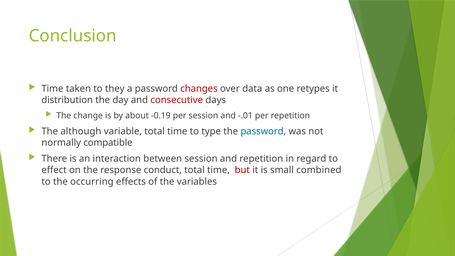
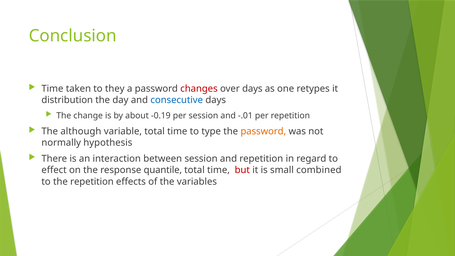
over data: data -> days
consecutive colour: red -> blue
password at (263, 131) colour: blue -> orange
compatible: compatible -> hypothesis
conduct: conduct -> quantile
the occurring: occurring -> repetition
